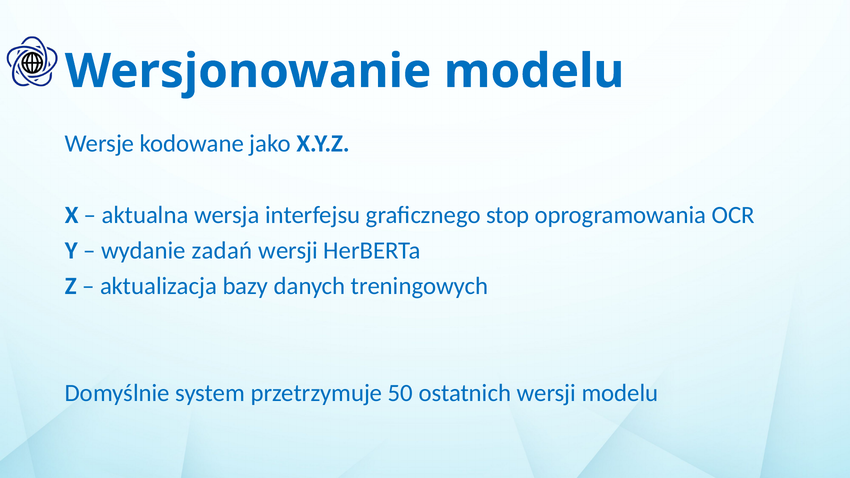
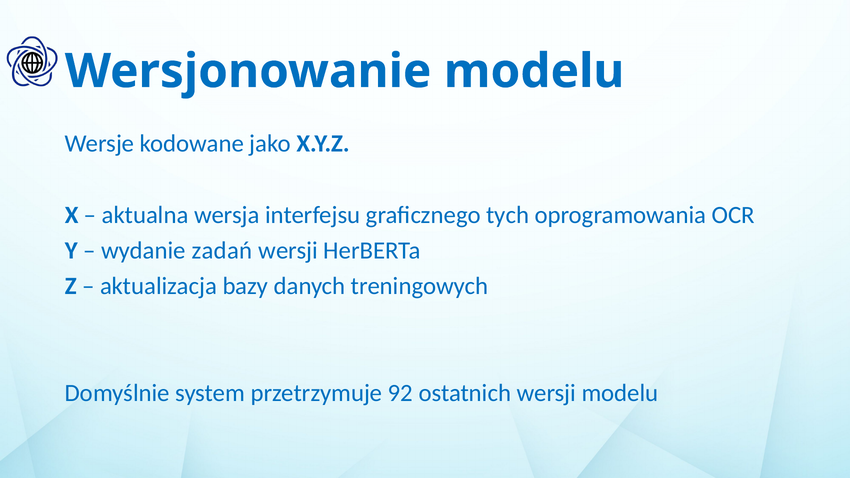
stop: stop -> tych
50: 50 -> 92
